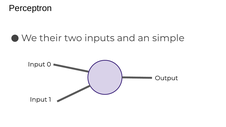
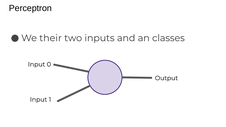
simple: simple -> classes
